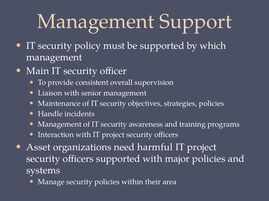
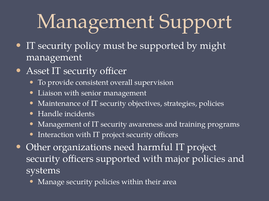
which: which -> might
Main: Main -> Asset
Asset: Asset -> Other
